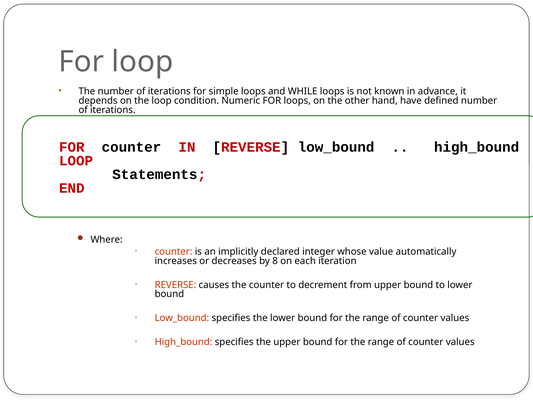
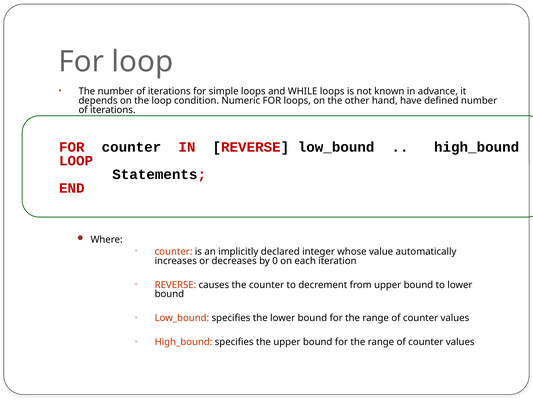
8: 8 -> 0
